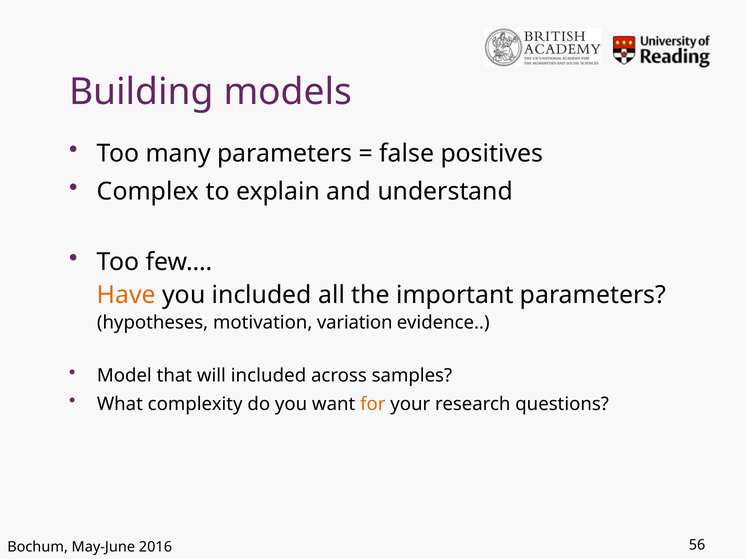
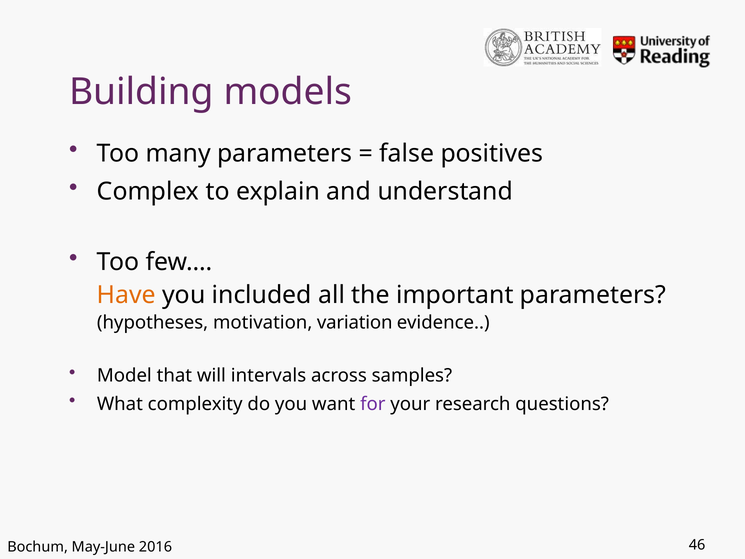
will included: included -> intervals
for colour: orange -> purple
56: 56 -> 46
